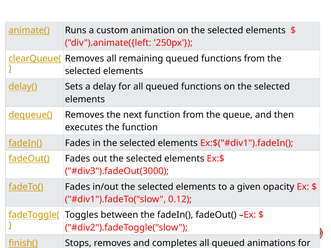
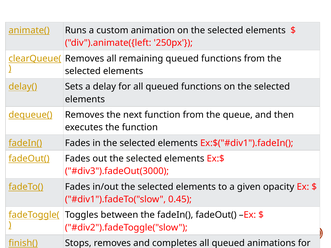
0.12: 0.12 -> 0.45
